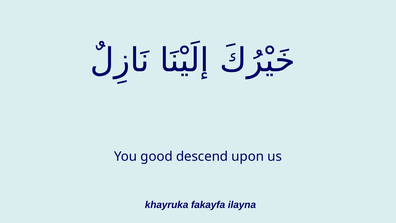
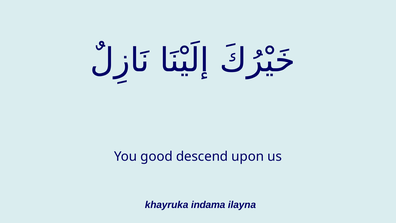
fakayfa: fakayfa -> indama
